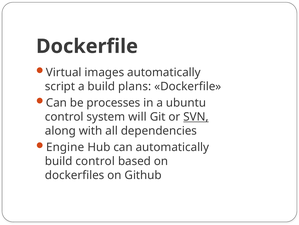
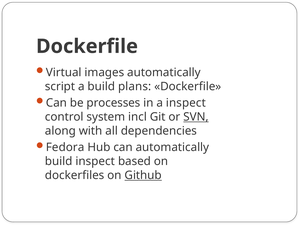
a ubuntu: ubuntu -> inspect
will: will -> incl
Engine: Engine -> Fedora
build control: control -> inspect
Github underline: none -> present
